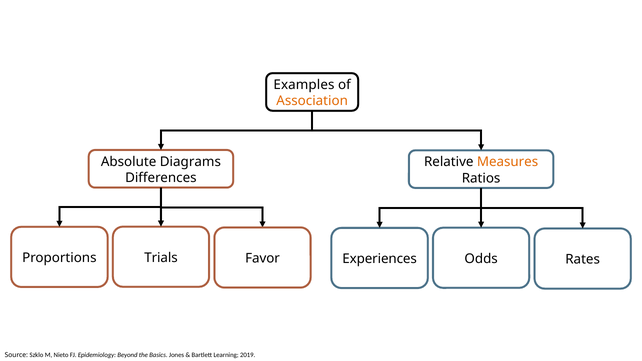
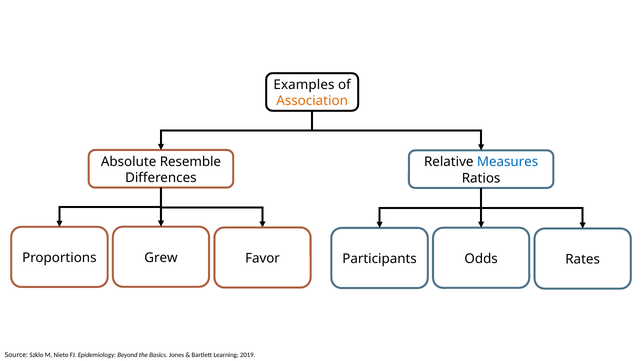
Diagrams: Diagrams -> Resemble
Measures colour: orange -> blue
Trials: Trials -> Grew
Experiences: Experiences -> Participants
